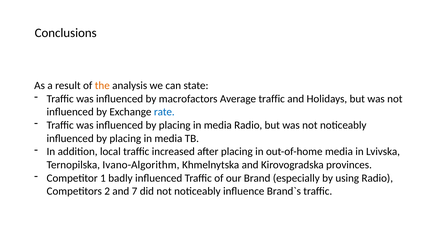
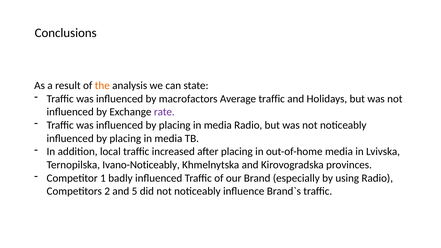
rate colour: blue -> purple
Ivano-Algorithm: Ivano-Algorithm -> Ivano-Noticeably
7: 7 -> 5
